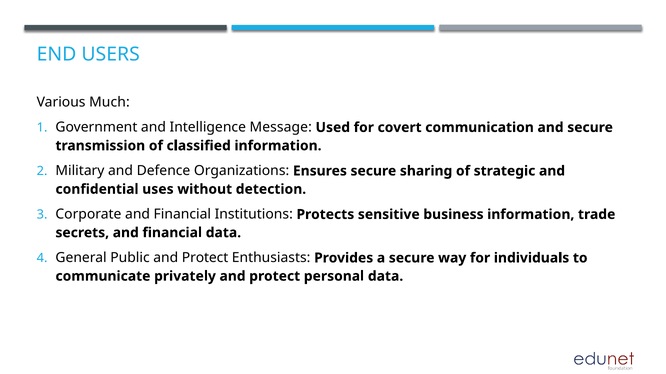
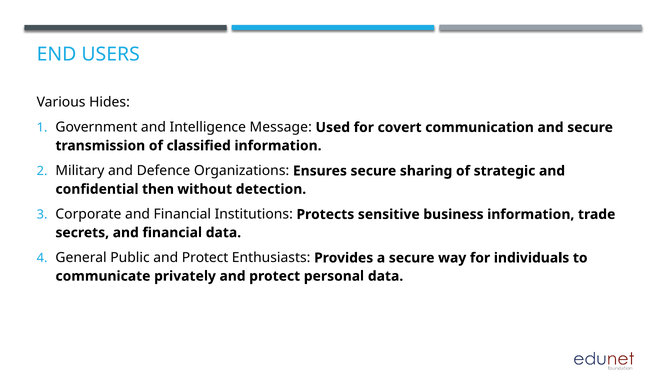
Much: Much -> Hides
uses: uses -> then
